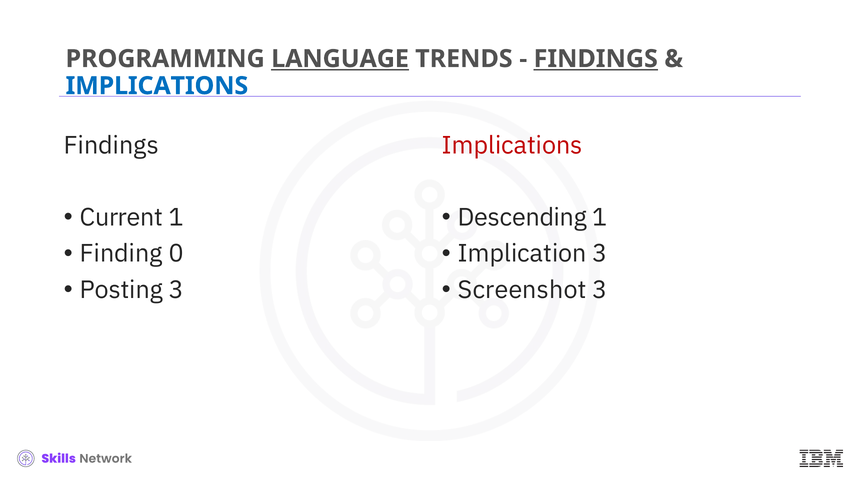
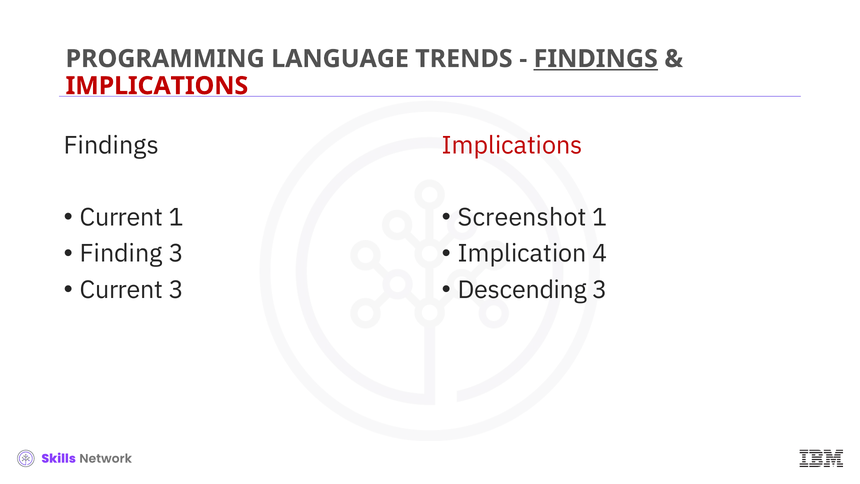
LANGUAGE underline: present -> none
IMPLICATIONS at (157, 86) colour: blue -> red
Descending: Descending -> Screenshot
Finding 0: 0 -> 3
Implication 3: 3 -> 4
Posting at (121, 290): Posting -> Current
Screenshot: Screenshot -> Descending
